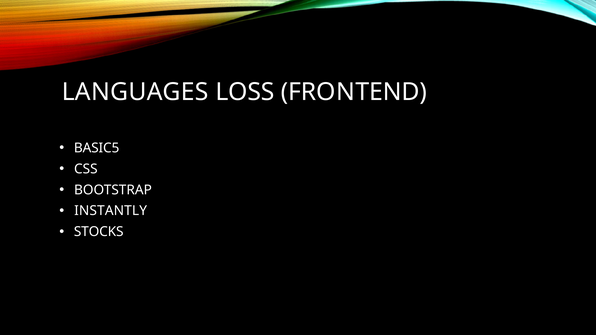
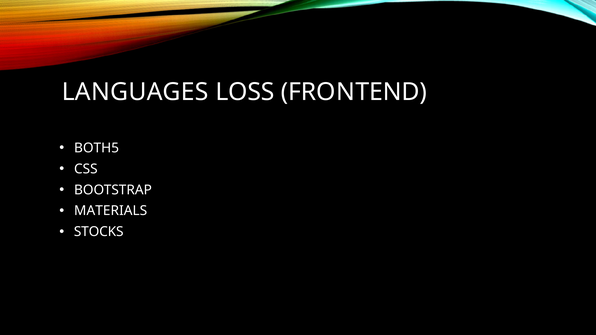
BASIC5: BASIC5 -> BOTH5
INSTANTLY: INSTANTLY -> MATERIALS
